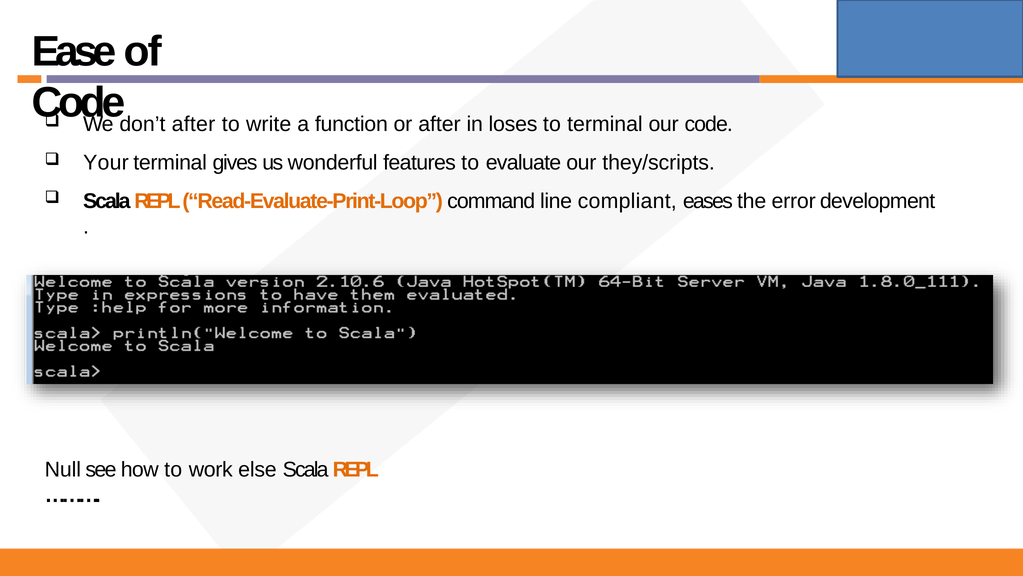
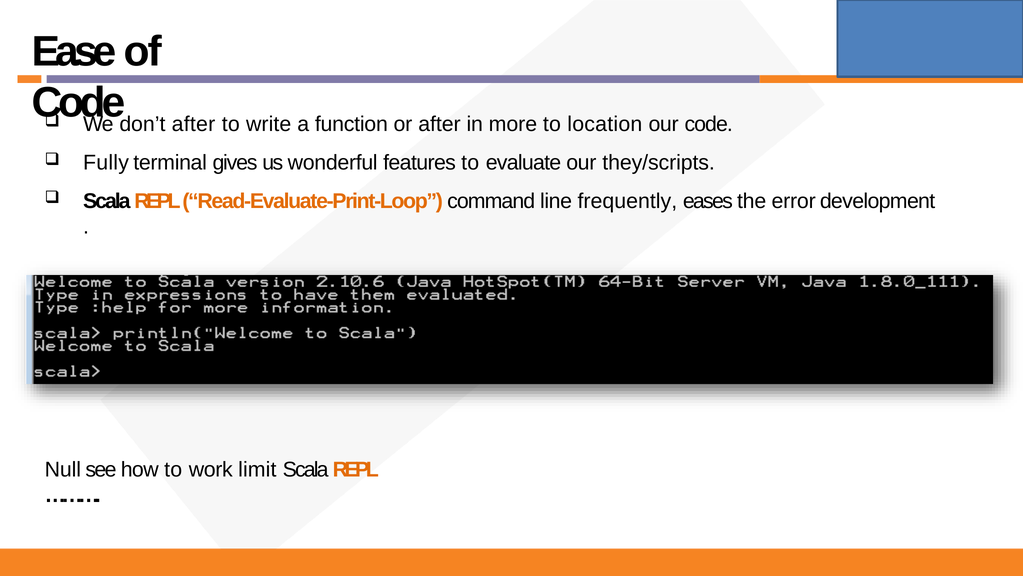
loses: loses -> more
to terminal: terminal -> location
Your: Your -> Fully
compliant: compliant -> frequently
else: else -> limit
